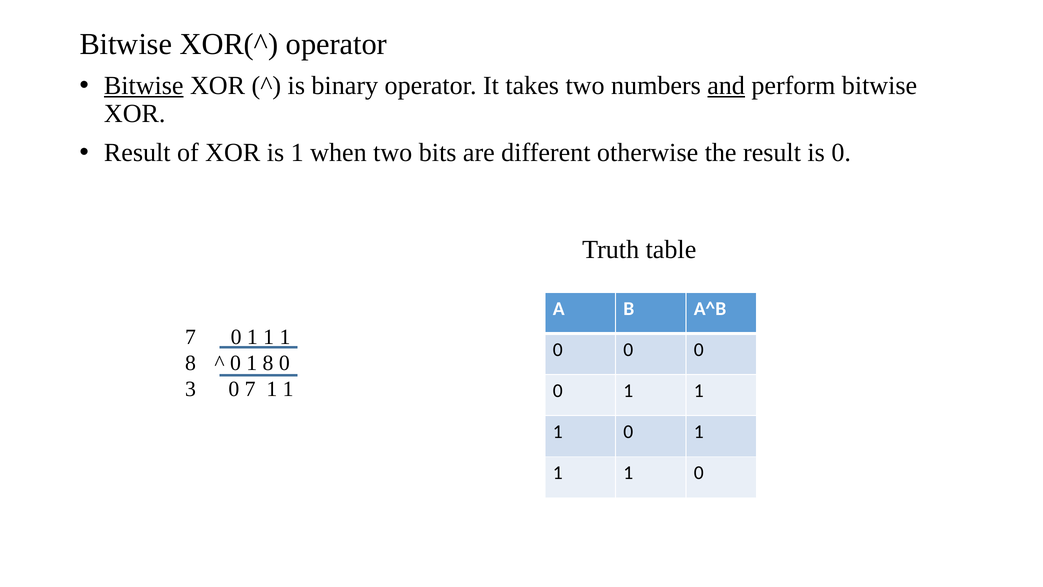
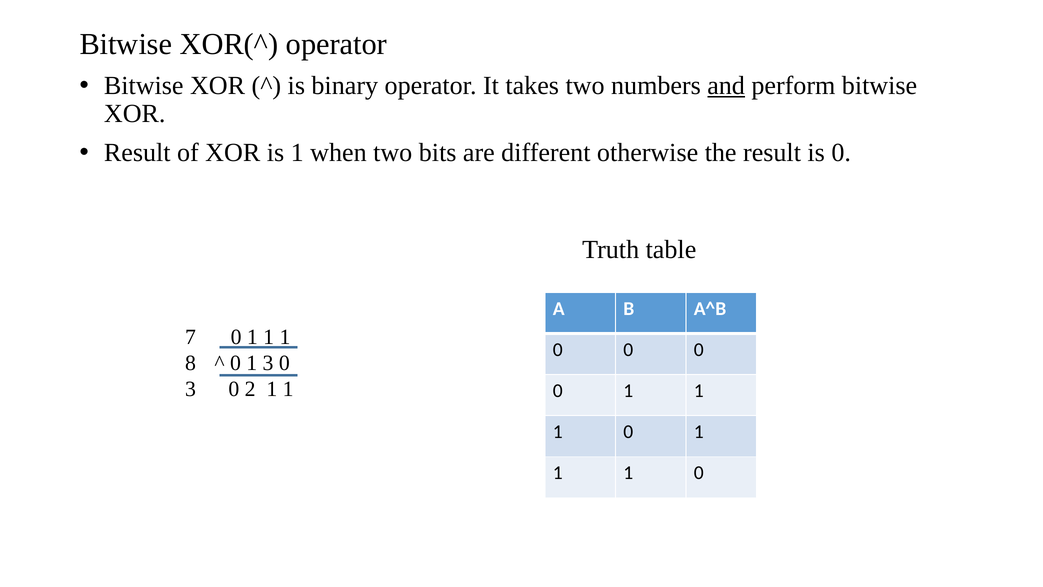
Bitwise at (144, 86) underline: present -> none
0 1 8: 8 -> 3
0 7: 7 -> 2
